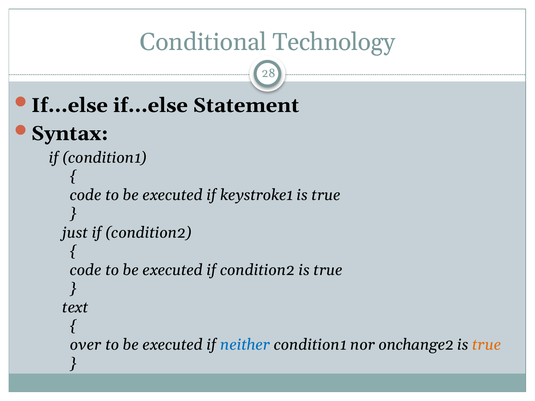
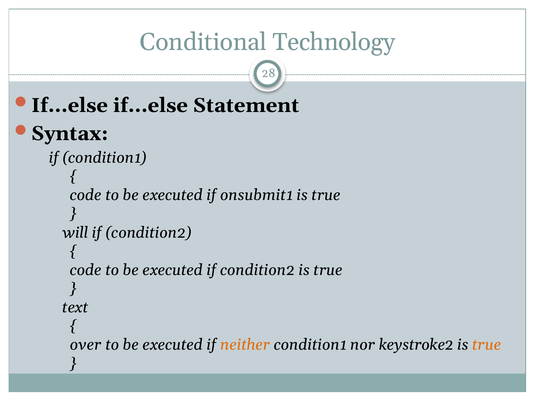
keystroke1: keystroke1 -> onsubmit1
just: just -> will
neither colour: blue -> orange
onchange2: onchange2 -> keystroke2
